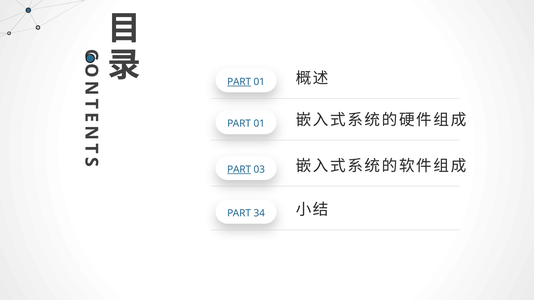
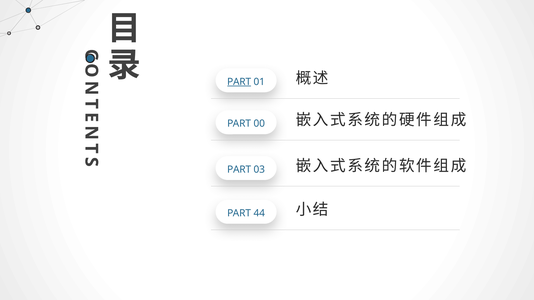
01 at (259, 124): 01 -> 00
PART at (239, 170) underline: present -> none
34: 34 -> 44
